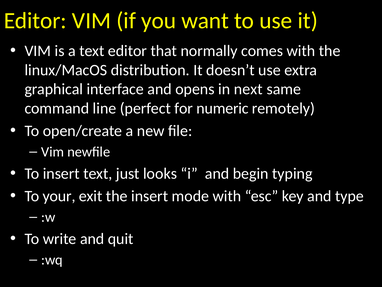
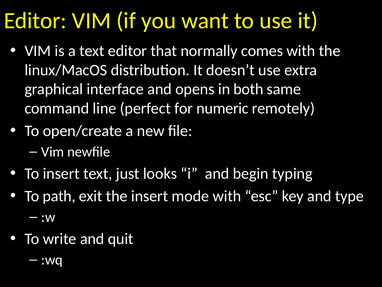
next: next -> both
your: your -> path
